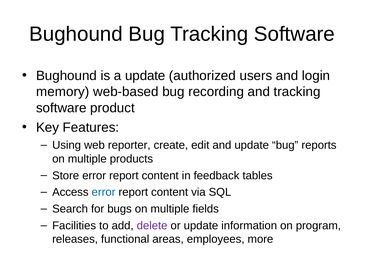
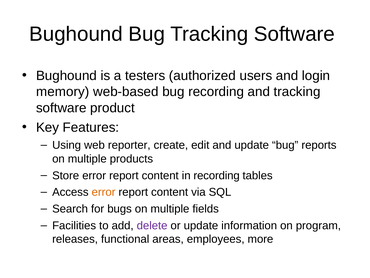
a update: update -> testers
in feedback: feedback -> recording
error at (104, 192) colour: blue -> orange
